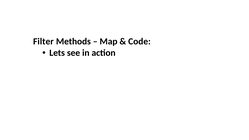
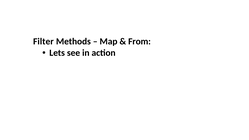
Code: Code -> From
